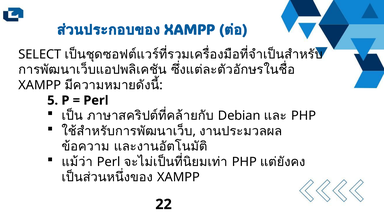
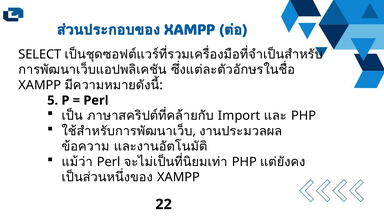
Debian: Debian -> Import
